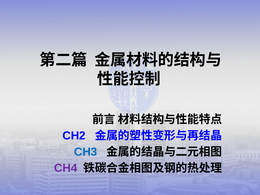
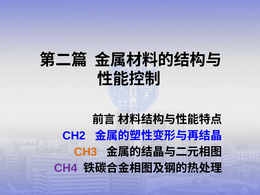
CH3 colour: blue -> orange
